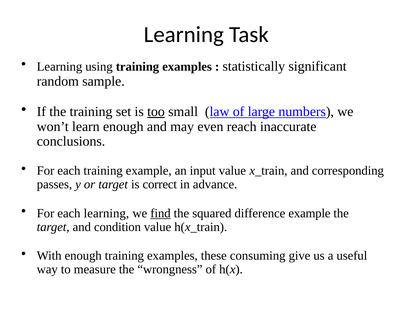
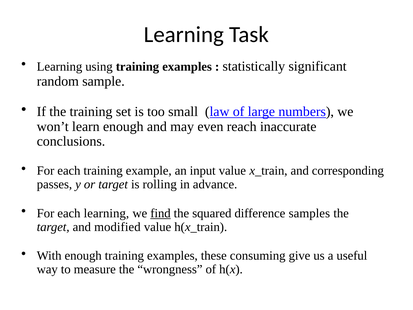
too underline: present -> none
correct: correct -> rolling
difference example: example -> samples
condition: condition -> modified
